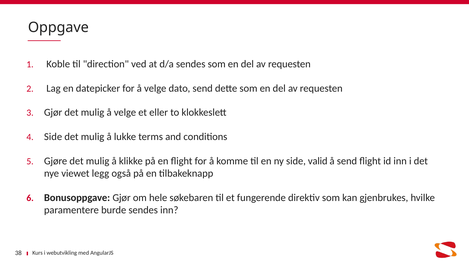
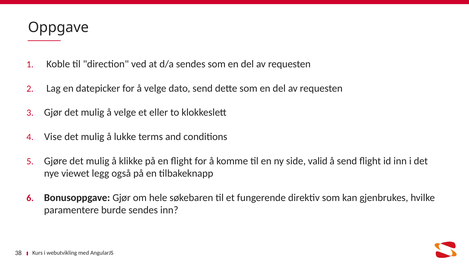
Side at (53, 137): Side -> Vise
